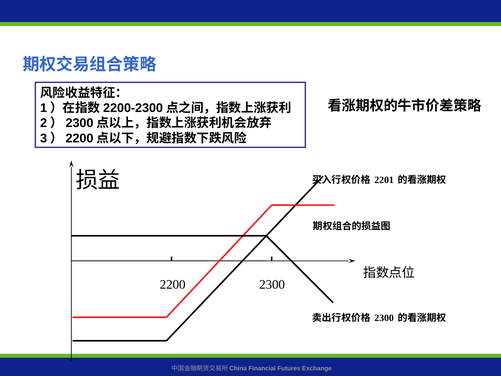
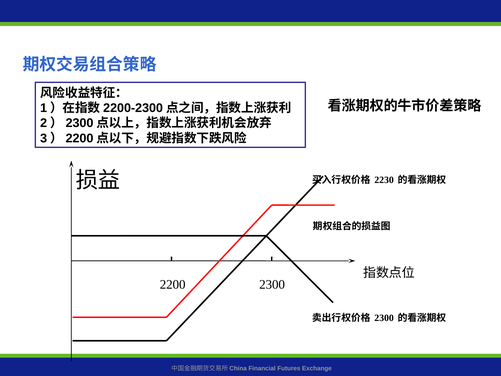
2201: 2201 -> 2230
